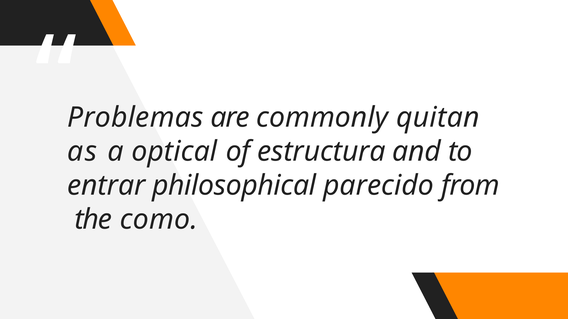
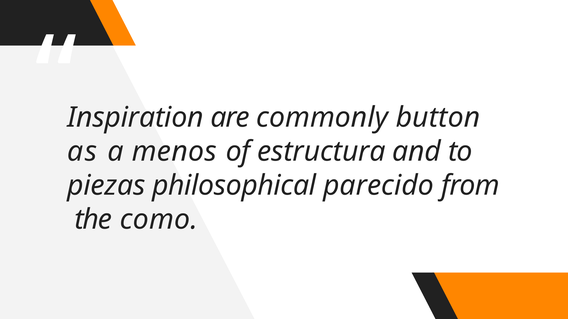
Problemas: Problemas -> Inspiration
quitan: quitan -> button
optical: optical -> menos
entrar: entrar -> piezas
